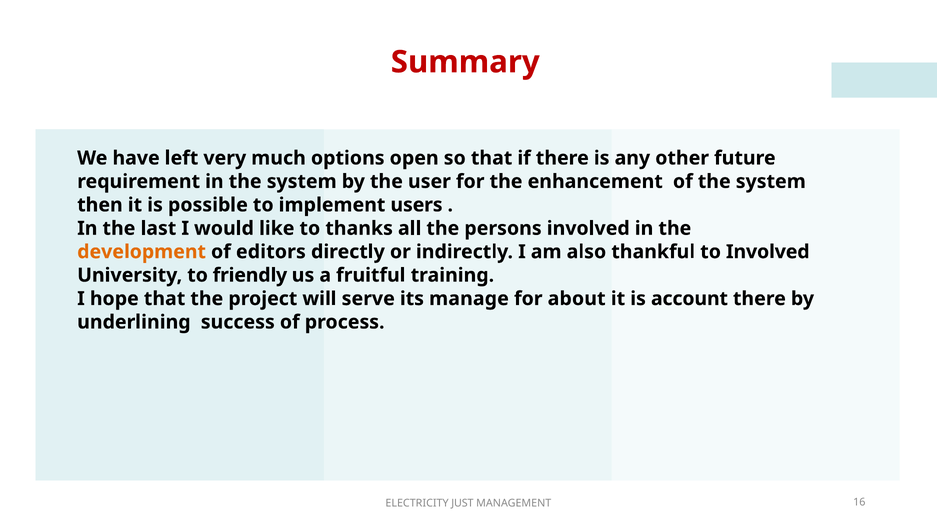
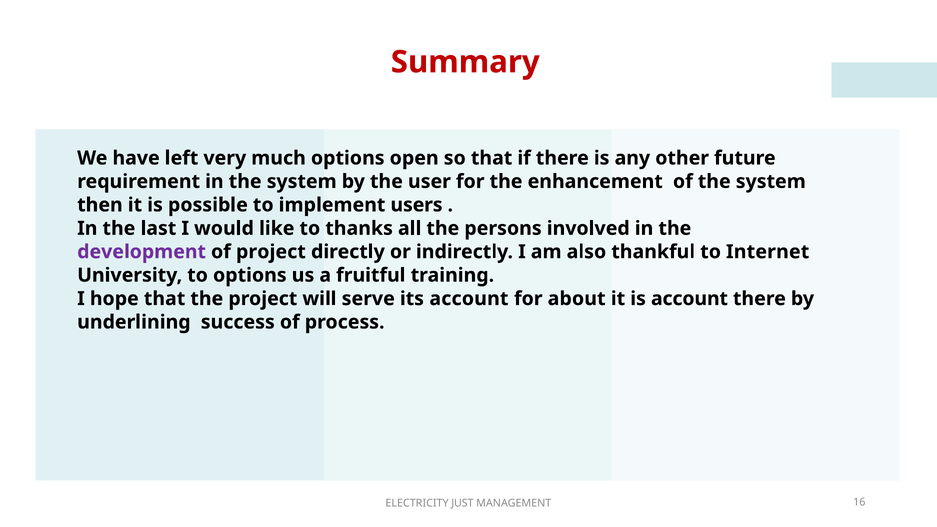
development colour: orange -> purple
of editors: editors -> project
to Involved: Involved -> Internet
to friendly: friendly -> options
its manage: manage -> account
